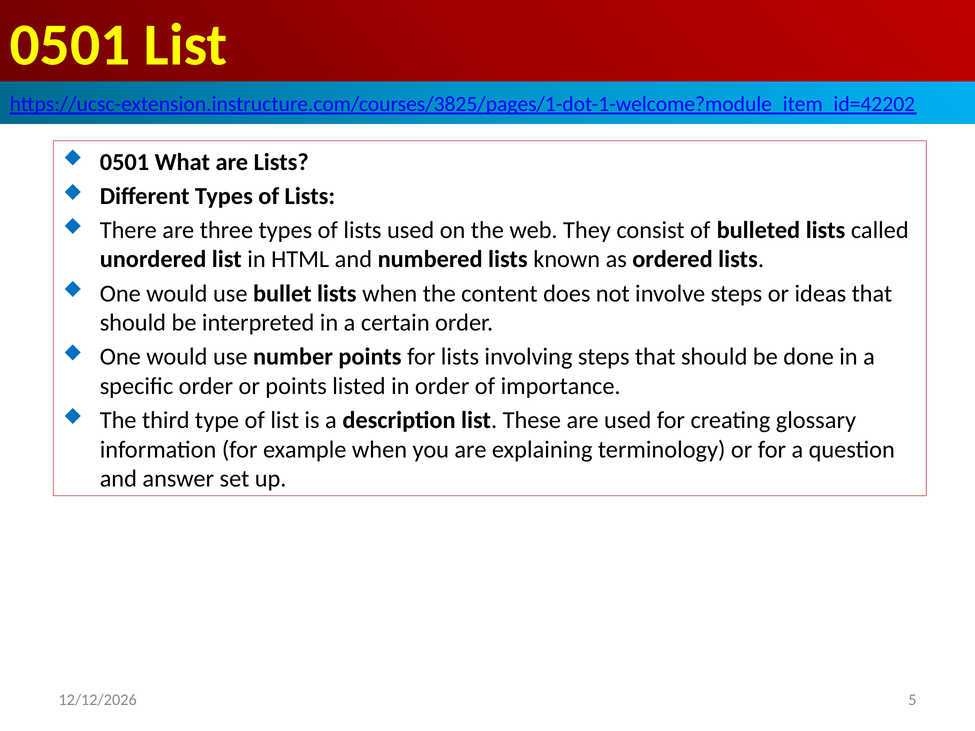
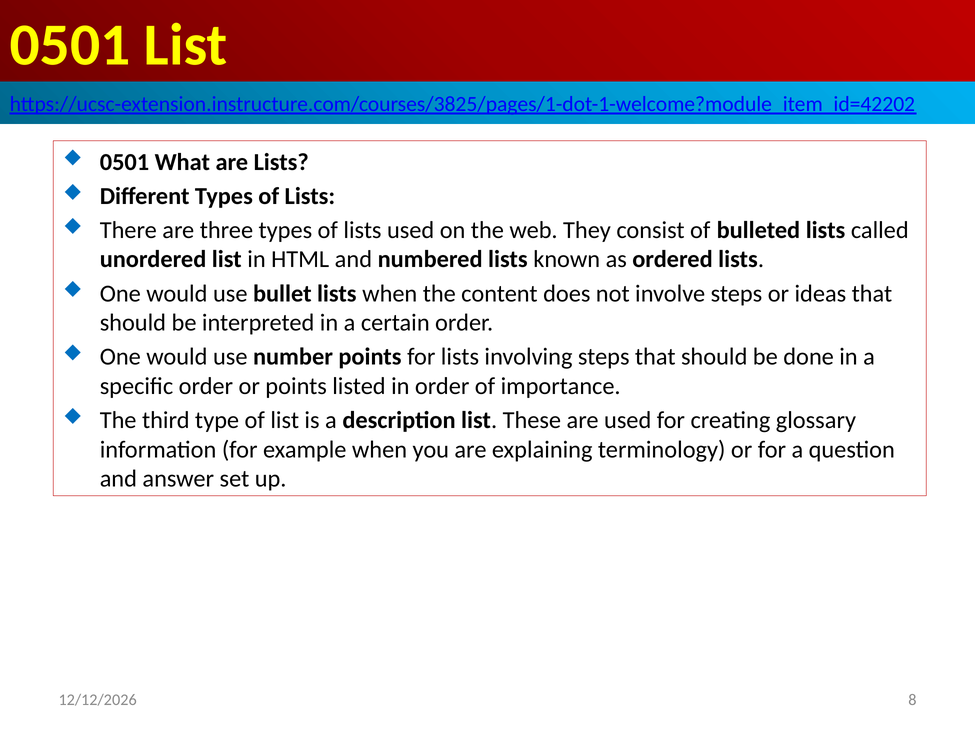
5: 5 -> 8
